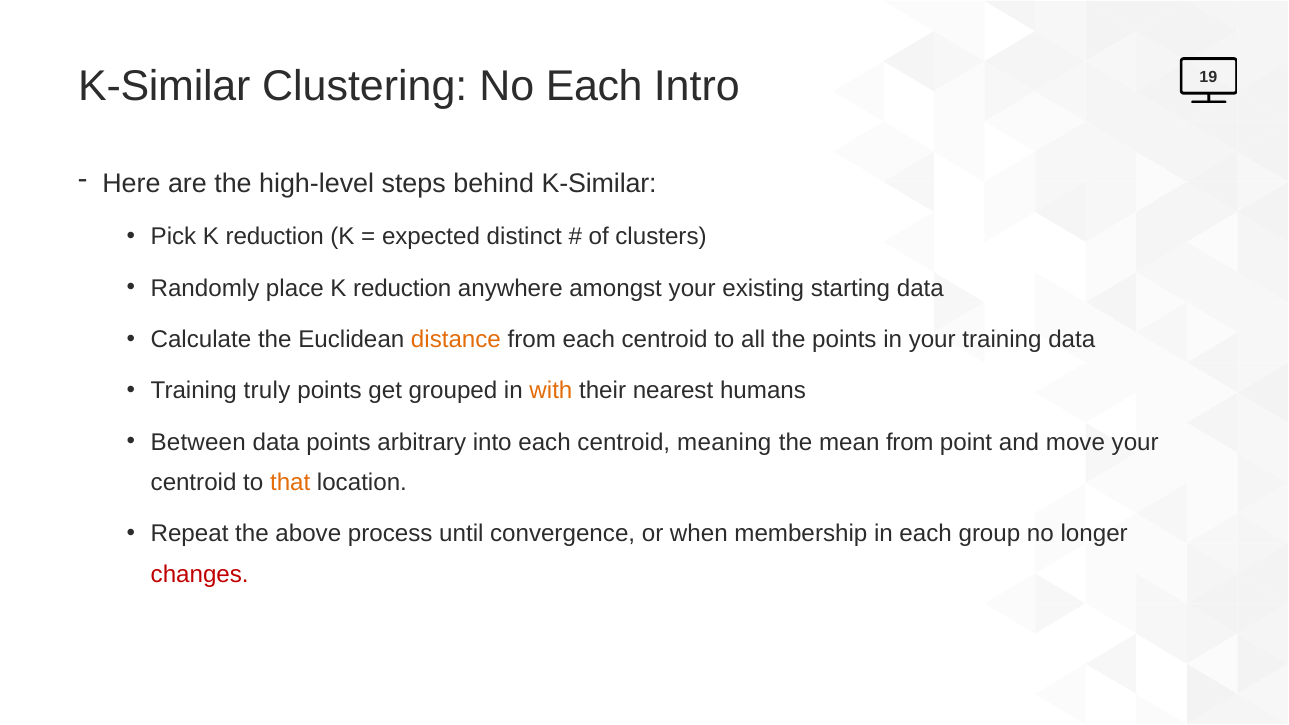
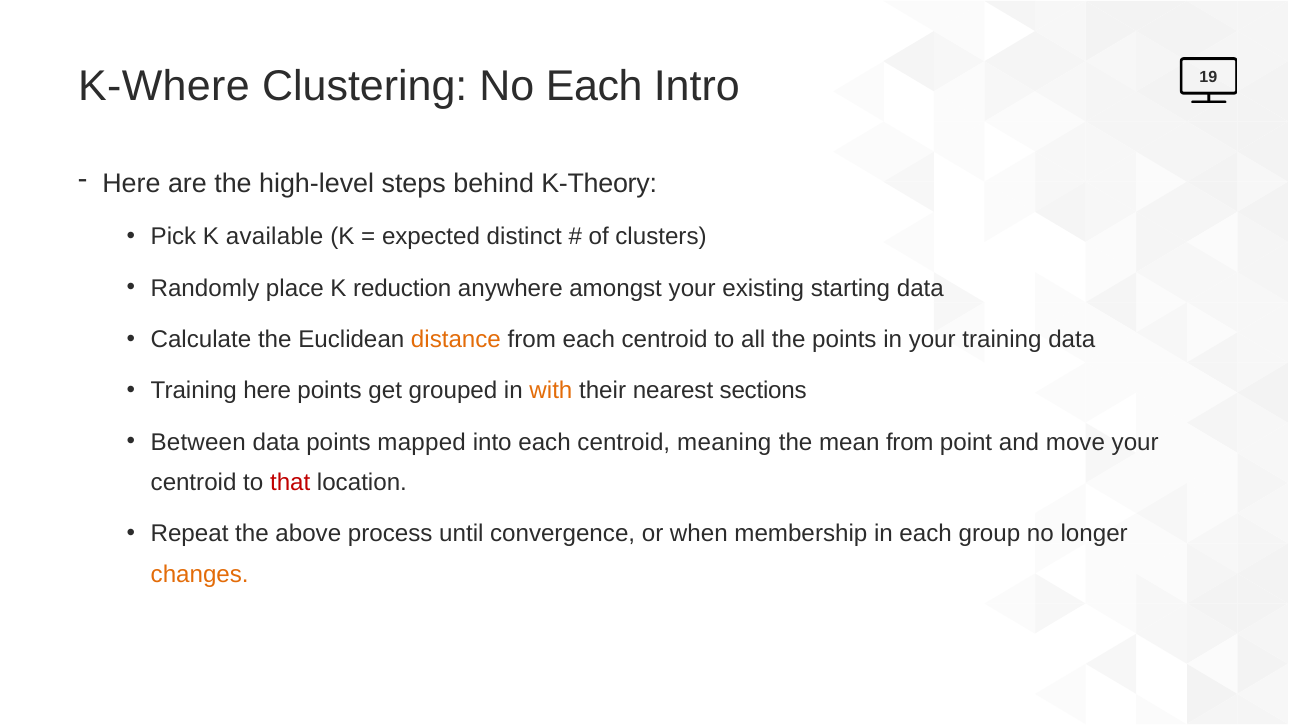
K-Similar at (164, 87): K-Similar -> K-Where
behind K-Similar: K-Similar -> K-Theory
Pick K reduction: reduction -> available
Training truly: truly -> here
humans: humans -> sections
arbitrary: arbitrary -> mapped
that colour: orange -> red
changes colour: red -> orange
